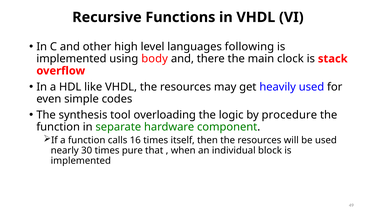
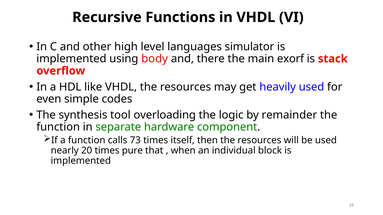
following: following -> simulator
clock: clock -> exorf
procedure: procedure -> remainder
16: 16 -> 73
30: 30 -> 20
